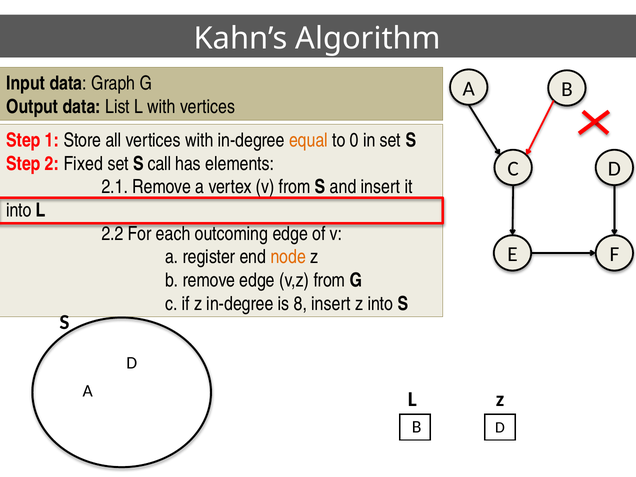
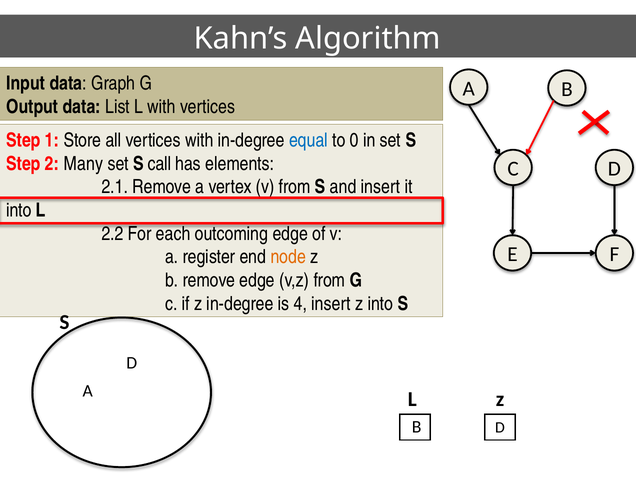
equal colour: orange -> blue
Fixed: Fixed -> Many
8: 8 -> 4
